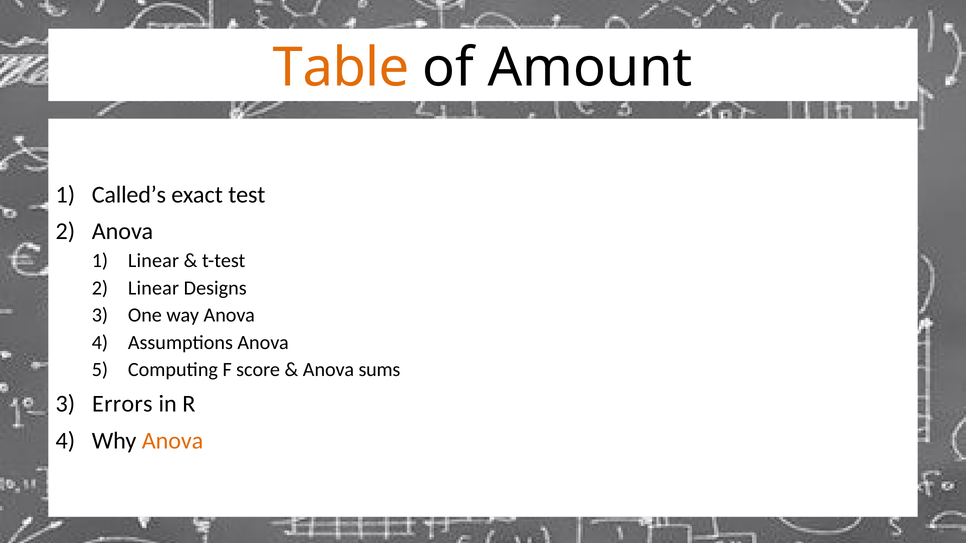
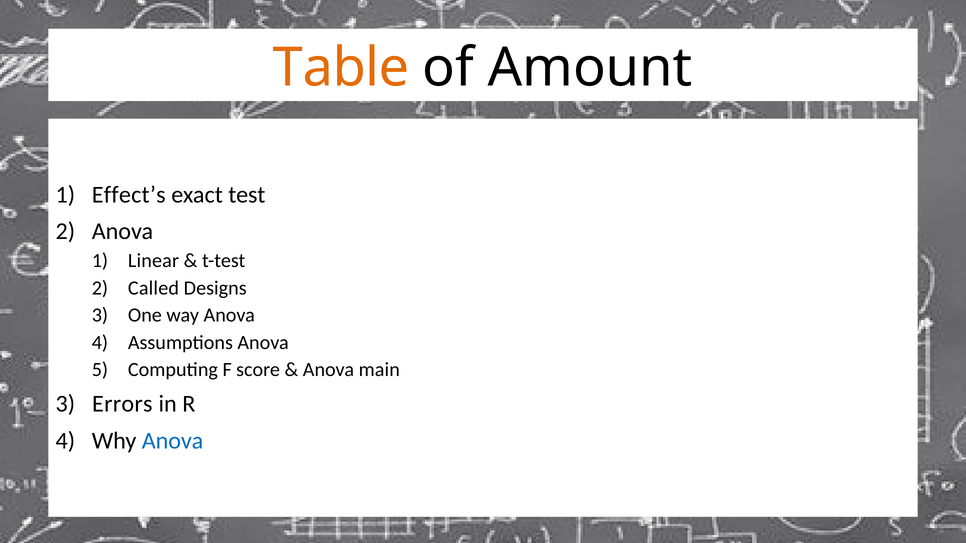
Called’s: Called’s -> Effect’s
Linear at (154, 288): Linear -> Called
sums: sums -> main
Anova at (173, 441) colour: orange -> blue
